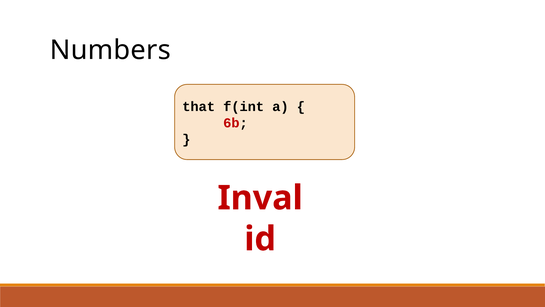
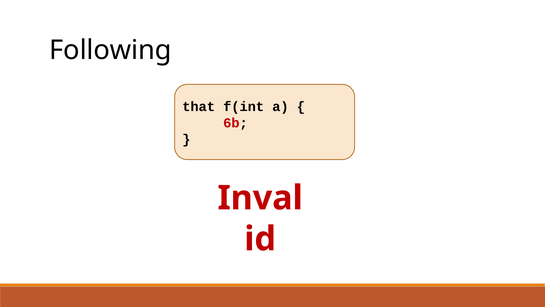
Numbers: Numbers -> Following
